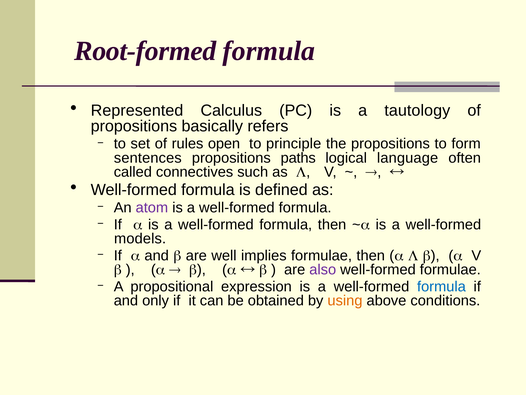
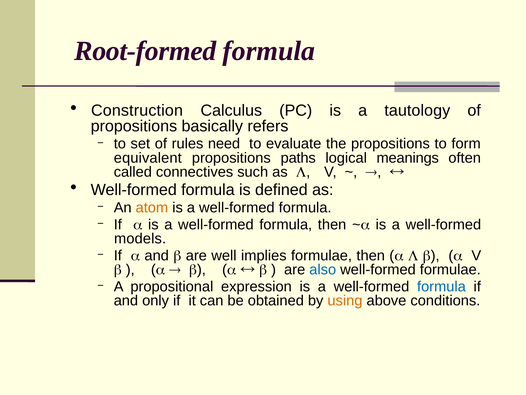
Represented: Represented -> Construction
open: open -> need
principle: principle -> evaluate
sentences: sentences -> equivalent
language: language -> meanings
atom colour: purple -> orange
also colour: purple -> blue
